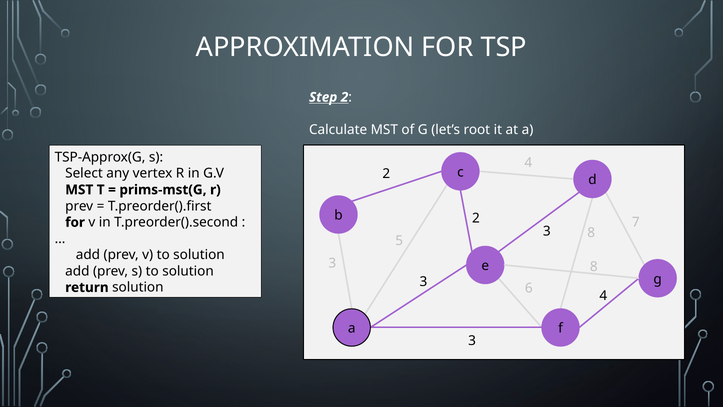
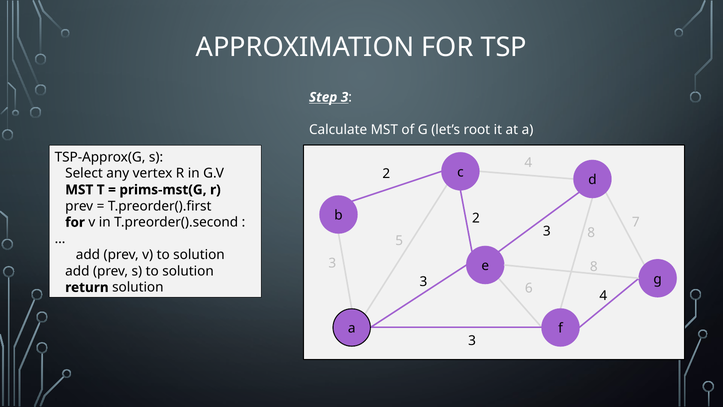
Step 2: 2 -> 3
